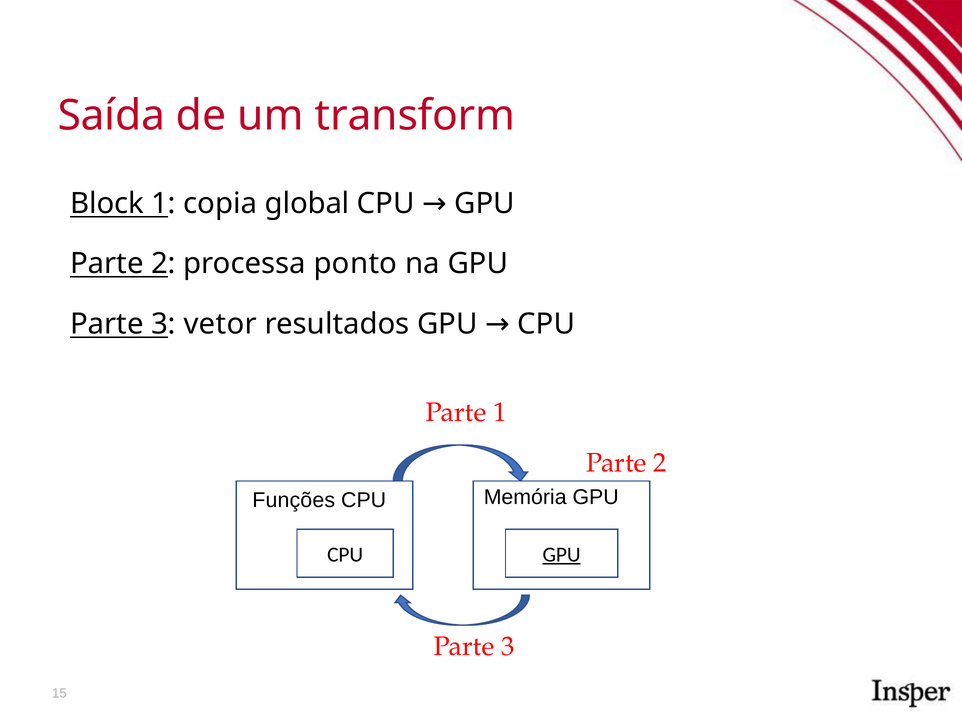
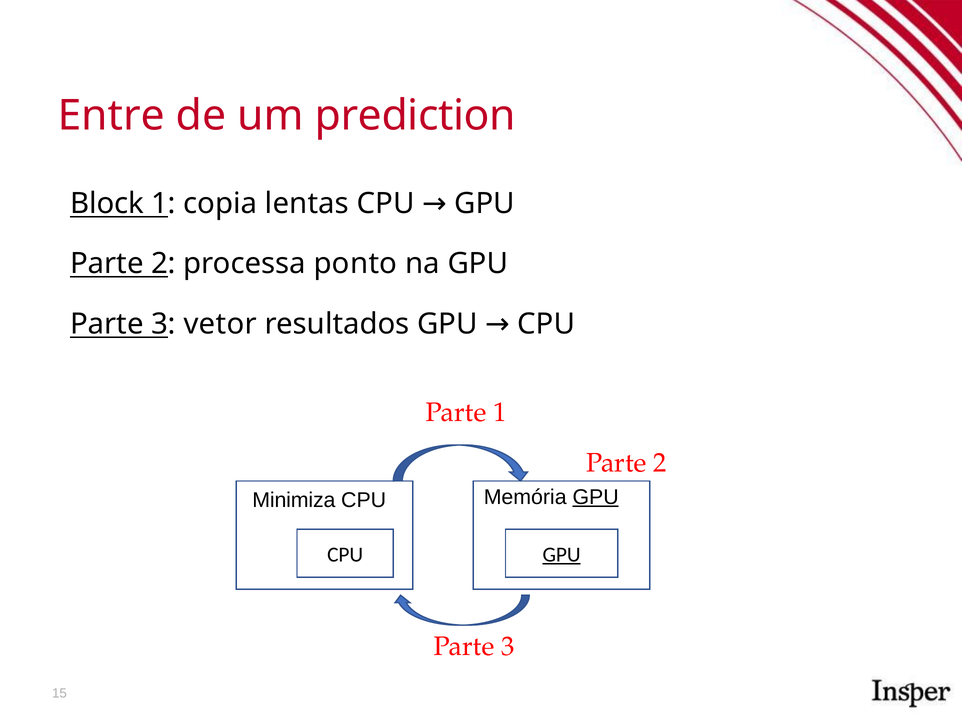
Saída: Saída -> Entre
transform: transform -> prediction
global: global -> lentas
GPU at (596, 497) underline: none -> present
Funções: Funções -> Minimiza
